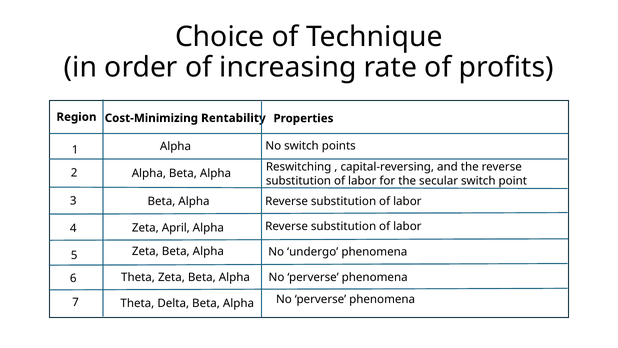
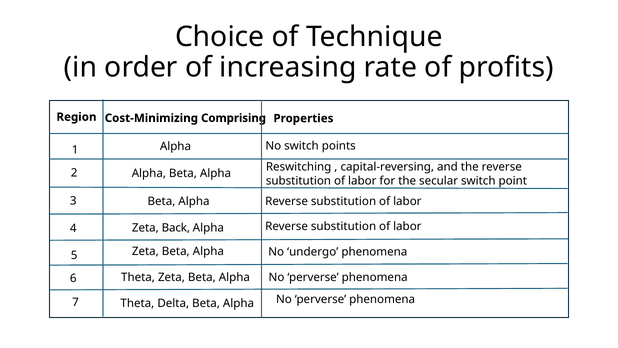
Rentability: Rentability -> Comprising
April: April -> Back
